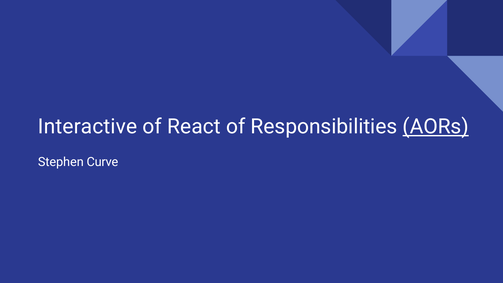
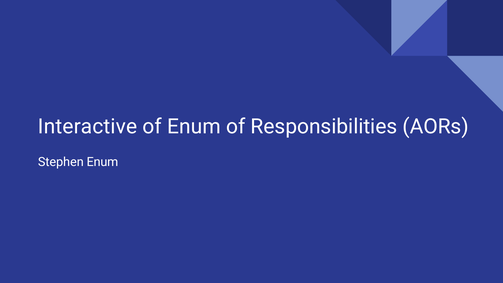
of React: React -> Enum
AORs underline: present -> none
Stephen Curve: Curve -> Enum
